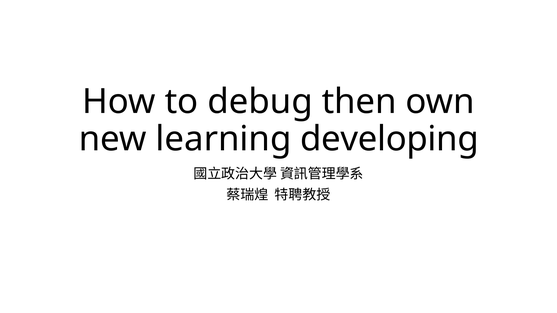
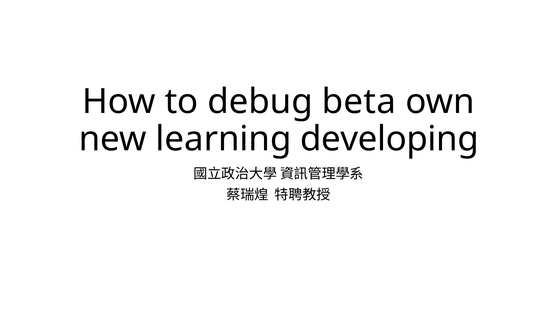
then: then -> beta
